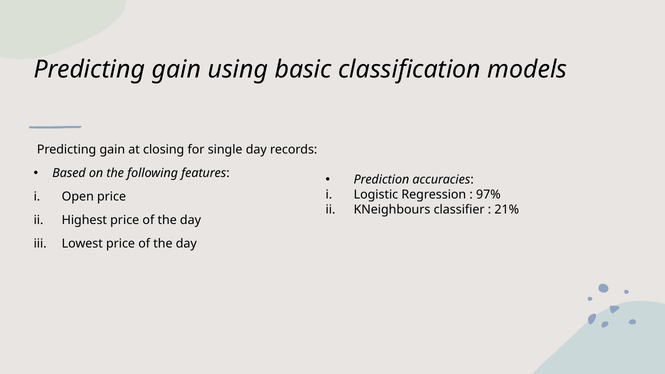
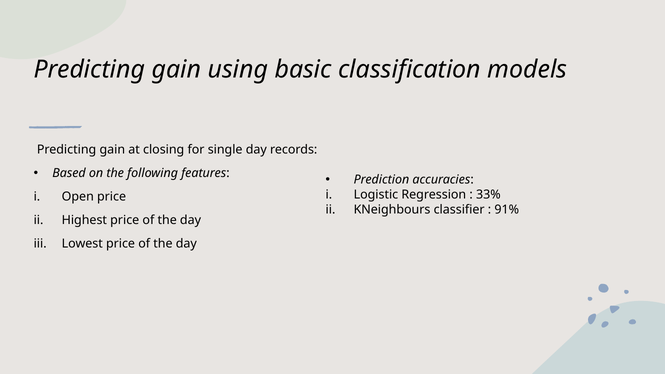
97%: 97% -> 33%
21%: 21% -> 91%
